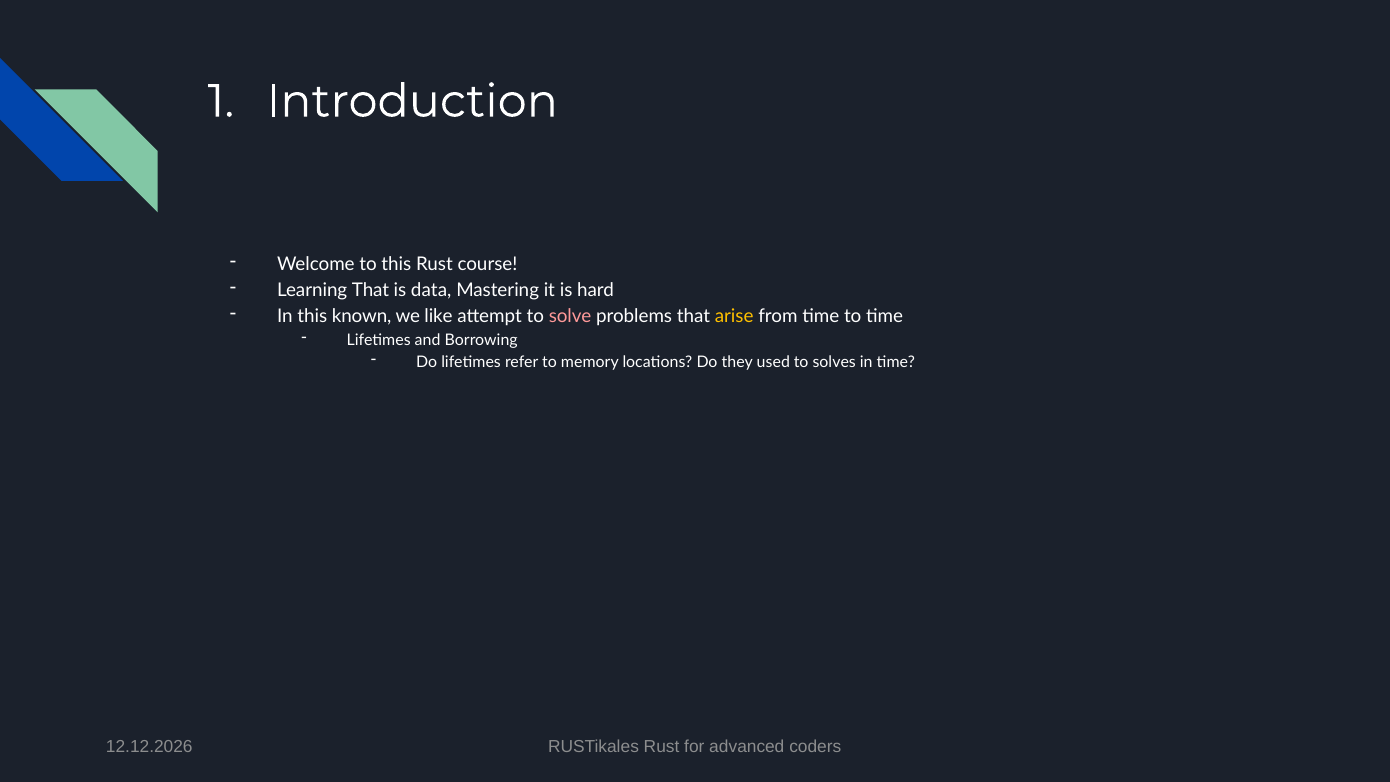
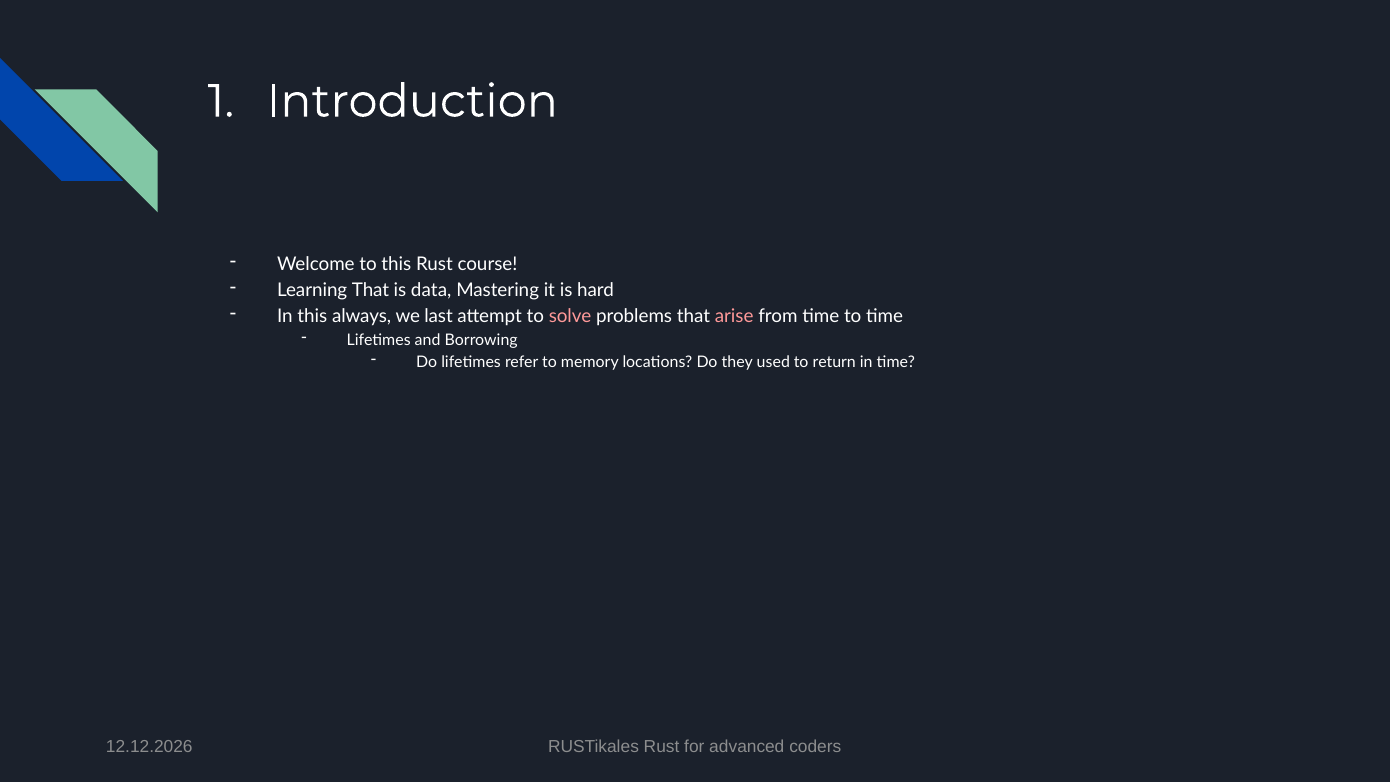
known: known -> always
like: like -> last
arise colour: yellow -> pink
solves: solves -> return
